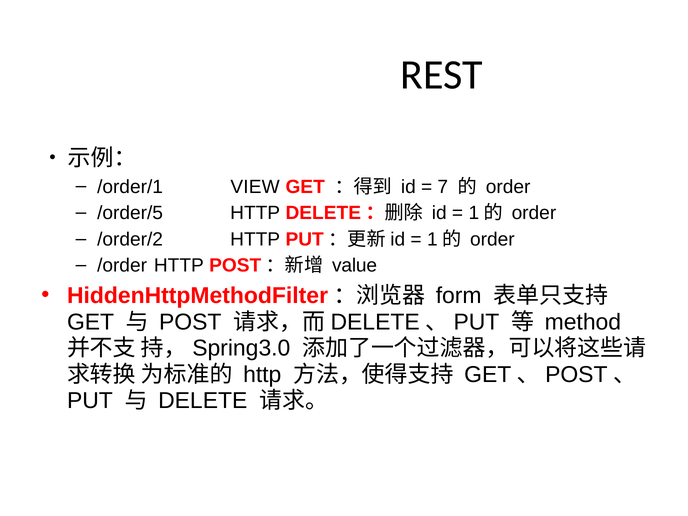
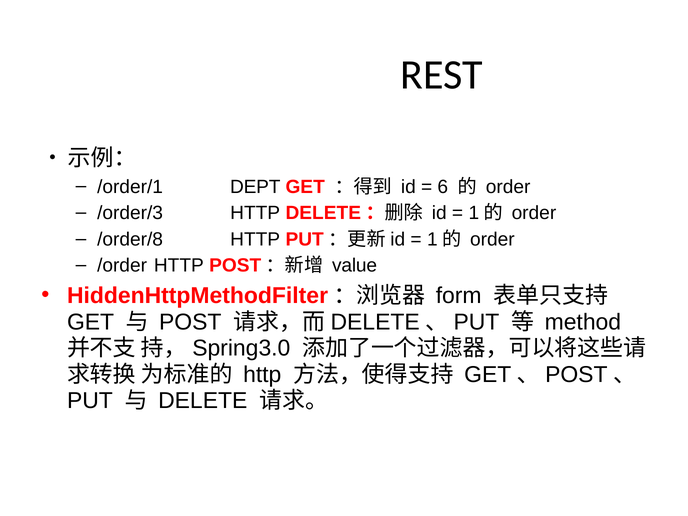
VIEW: VIEW -> DEPT
7: 7 -> 6
/order/5: /order/5 -> /order/3
/order/2: /order/2 -> /order/8
